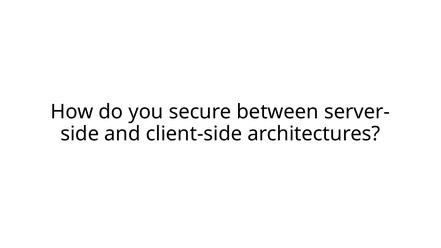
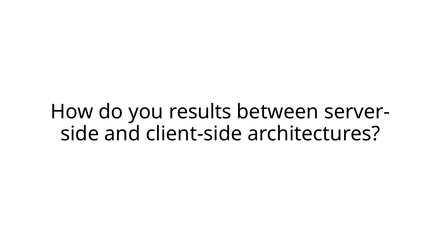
secure: secure -> results
